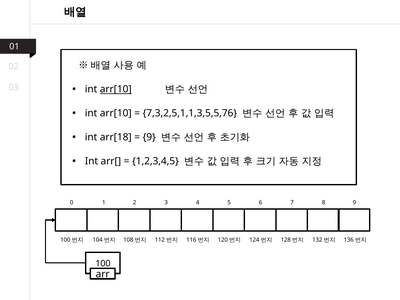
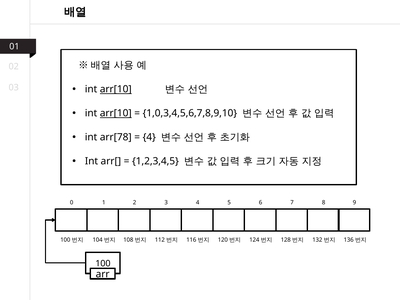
arr[10 at (116, 113) underline: none -> present
7,3,2,5,1,1,3,5,5,76: 7,3,2,5,1,1,3,5,5,76 -> 1,0,3,4,5,6,7,8,9,10
arr[18: arr[18 -> arr[78
9 at (149, 137): 9 -> 4
